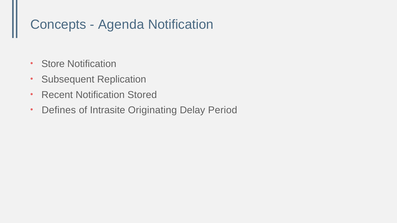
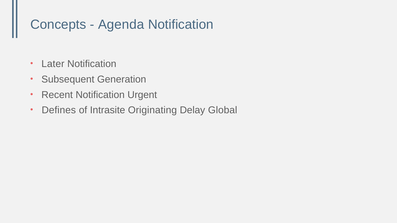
Store: Store -> Later
Replication: Replication -> Generation
Stored: Stored -> Urgent
Period: Period -> Global
